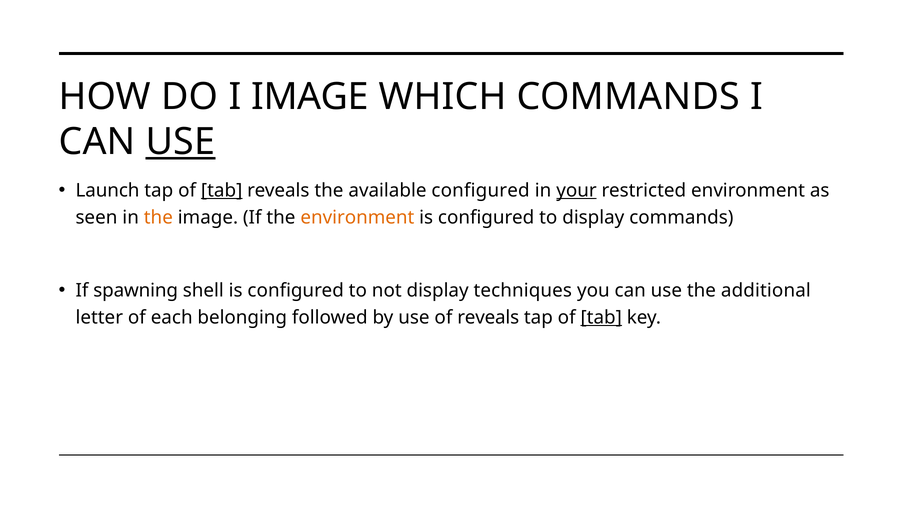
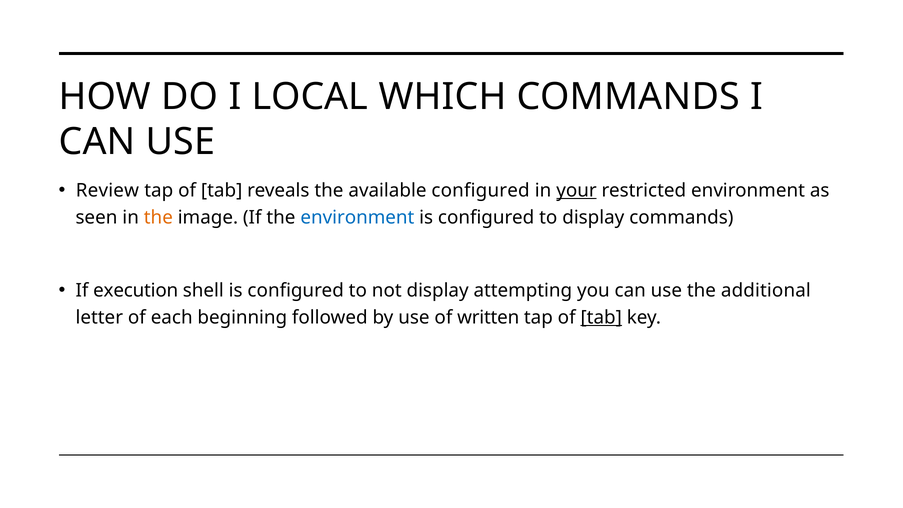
I IMAGE: IMAGE -> LOCAL
USE at (180, 142) underline: present -> none
Launch: Launch -> Review
tab at (222, 190) underline: present -> none
environment at (357, 217) colour: orange -> blue
spawning: spawning -> execution
techniques: techniques -> attempting
belonging: belonging -> beginning
of reveals: reveals -> written
